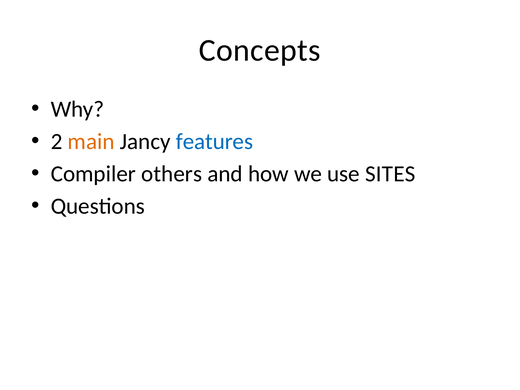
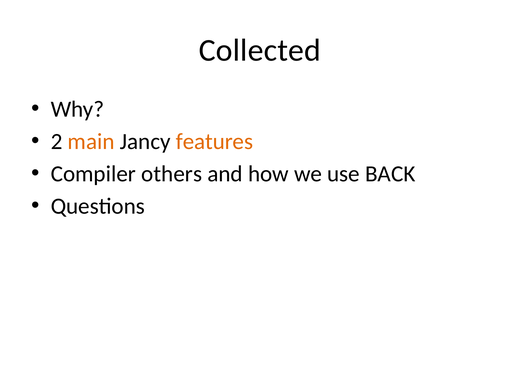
Concepts: Concepts -> Collected
features colour: blue -> orange
SITES: SITES -> BACK
